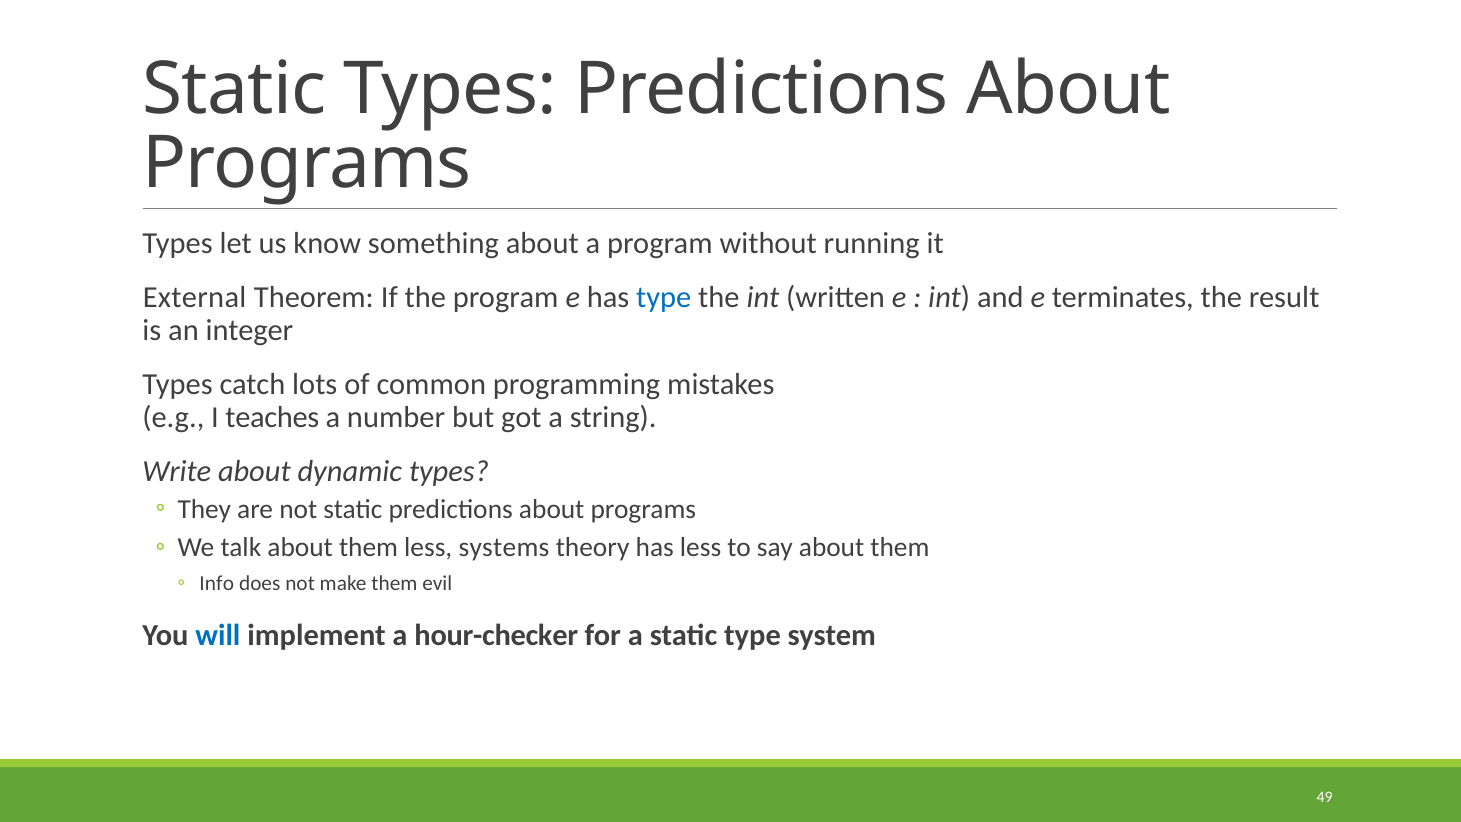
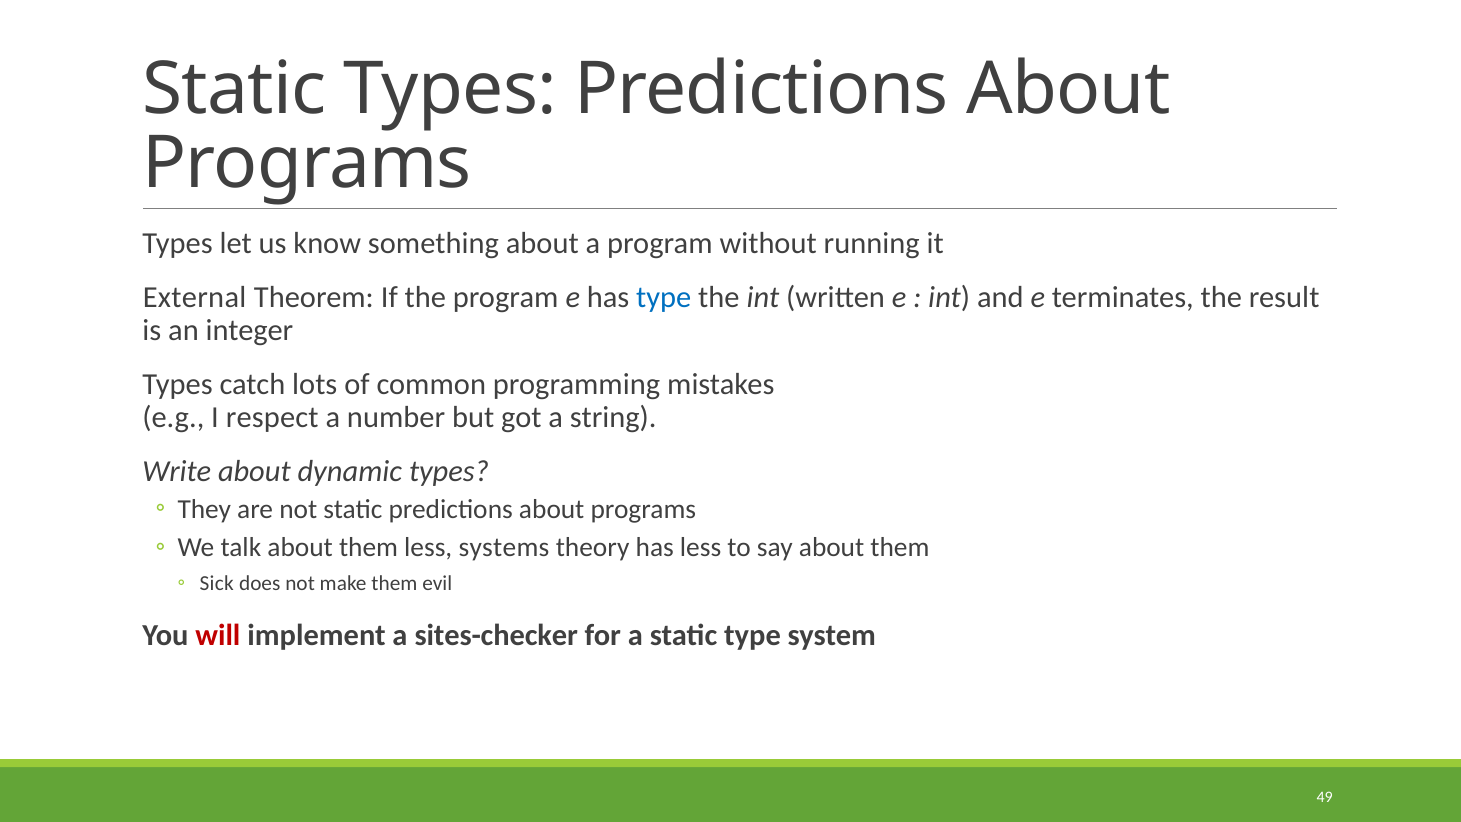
teaches: teaches -> respect
Info: Info -> Sick
will colour: blue -> red
hour-checker: hour-checker -> sites-checker
